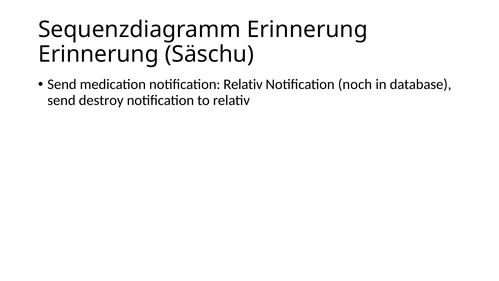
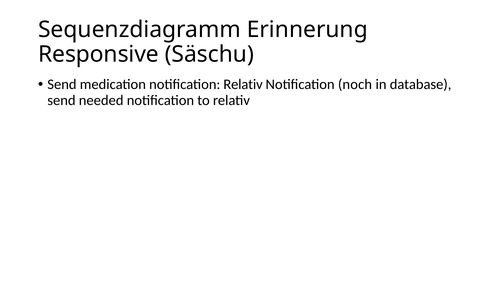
Erinnerung at (98, 54): Erinnerung -> Responsive
destroy: destroy -> needed
